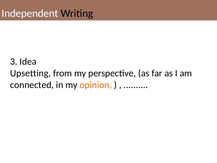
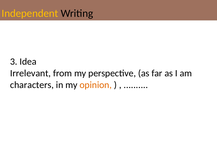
Independent colour: white -> yellow
Upsetting: Upsetting -> Irrelevant
connected: connected -> characters
